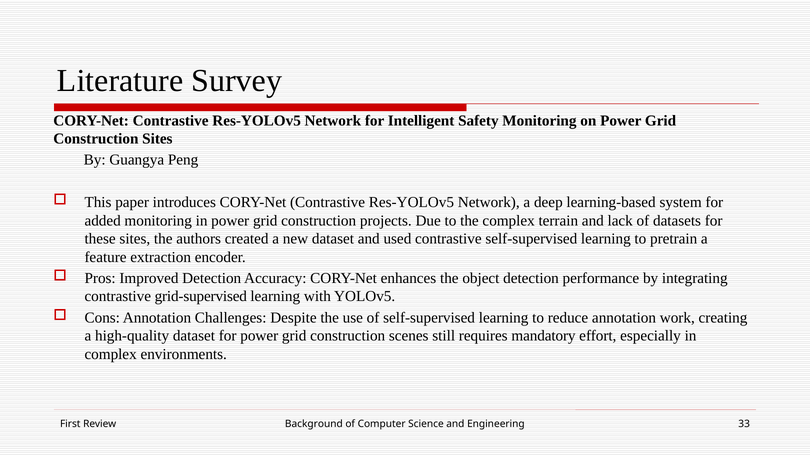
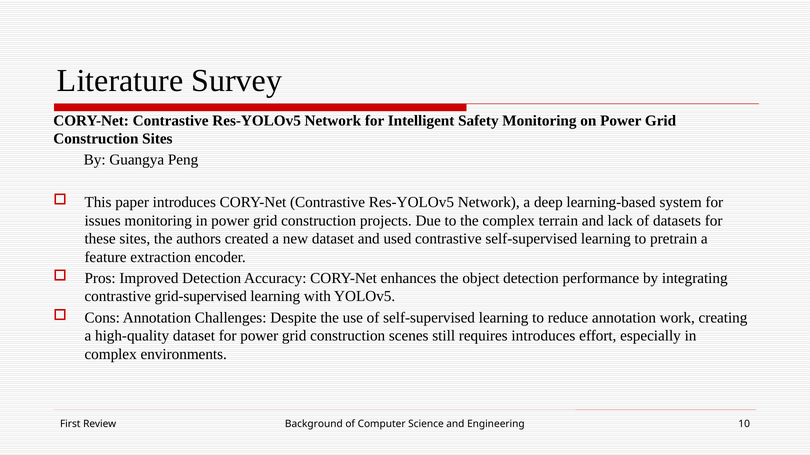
added: added -> issues
requires mandatory: mandatory -> introduces
33: 33 -> 10
